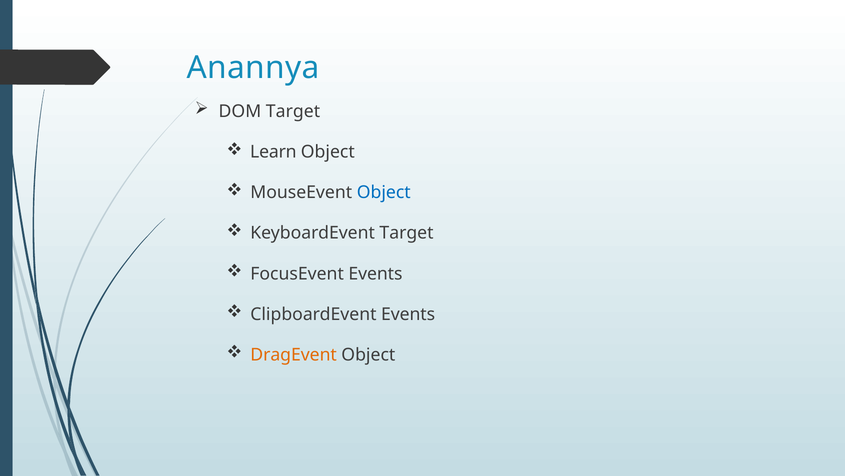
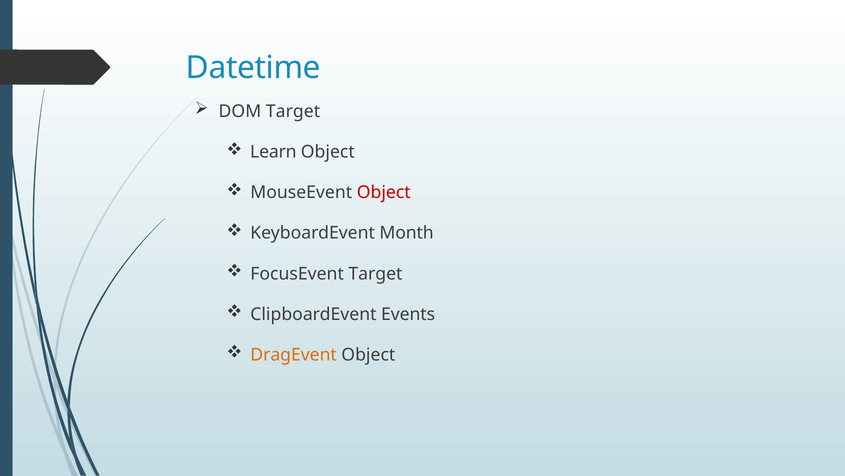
Anannya: Anannya -> Datetime
Object at (384, 192) colour: blue -> red
KeyboardEvent Target: Target -> Month
FocusEvent Events: Events -> Target
